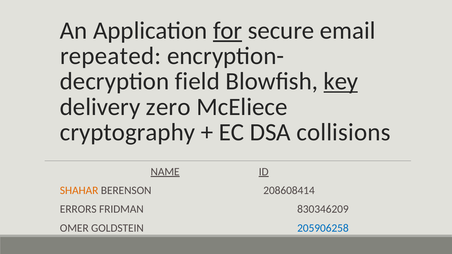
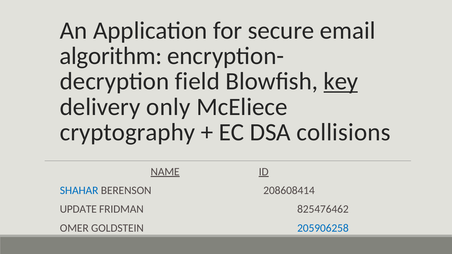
for underline: present -> none
repeated: repeated -> algorithm
zero: zero -> only
SHAHAR colour: orange -> blue
ERRORS: ERRORS -> UPDATE
830346209: 830346209 -> 825476462
